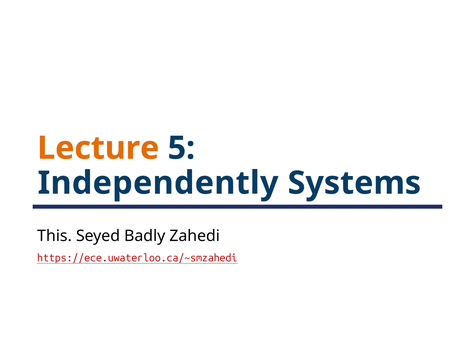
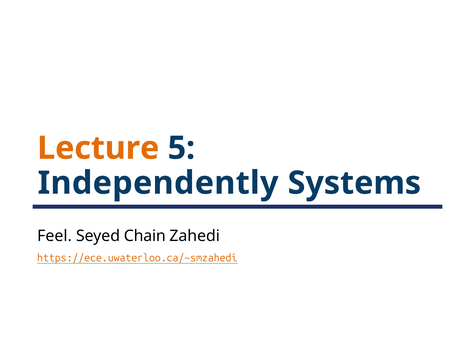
This: This -> Feel
Badly: Badly -> Chain
https://ece.uwaterloo.ca/~smzahedi colour: red -> orange
